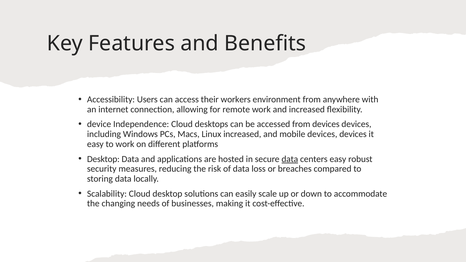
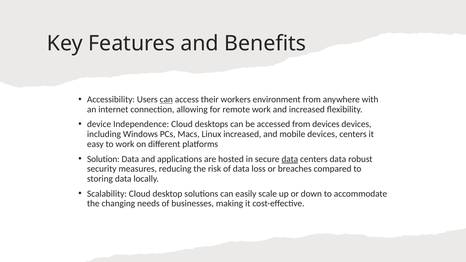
can at (166, 100) underline: none -> present
mobile devices devices: devices -> centers
Desktop at (103, 159): Desktop -> Solution
centers easy: easy -> data
